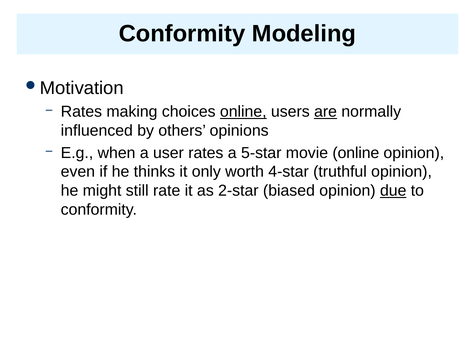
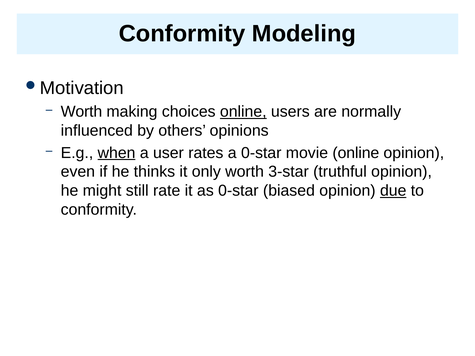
Rates at (81, 112): Rates -> Worth
are underline: present -> none
when underline: none -> present
a 5-star: 5-star -> 0-star
4-star: 4-star -> 3-star
as 2-star: 2-star -> 0-star
